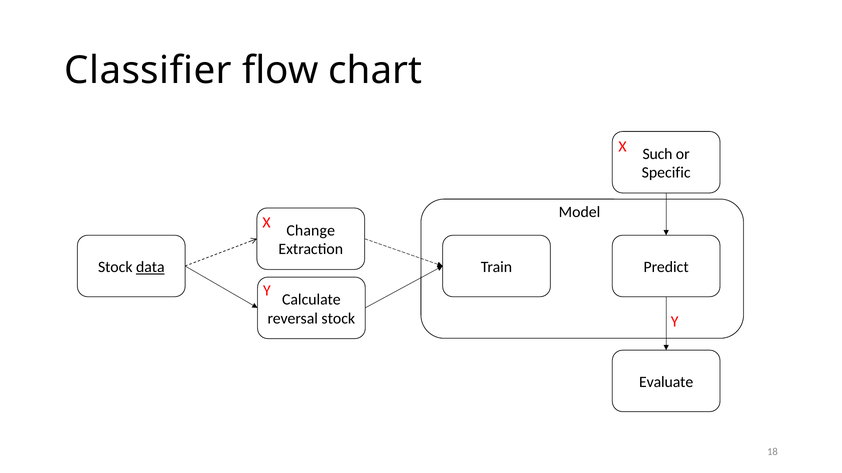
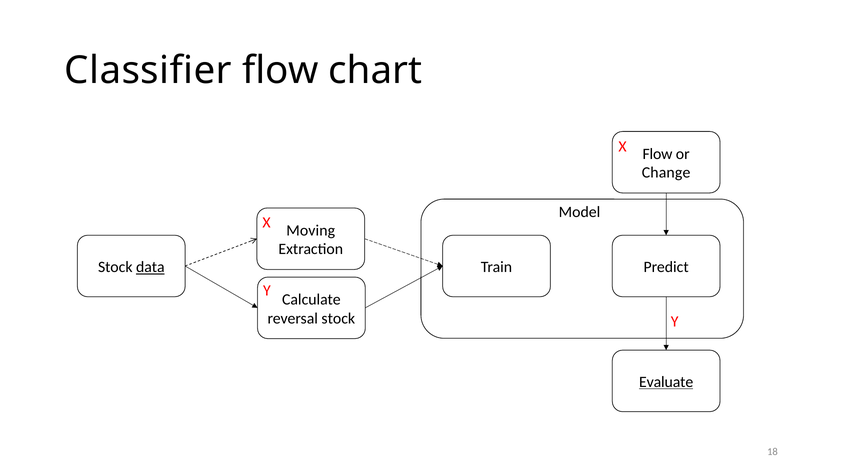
Such at (658, 154): Such -> Flow
Specific: Specific -> Change
Change: Change -> Moving
Evaluate underline: none -> present
